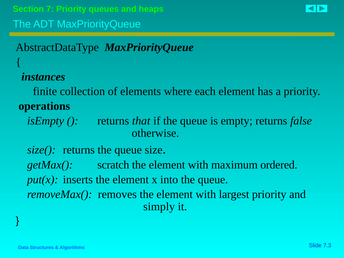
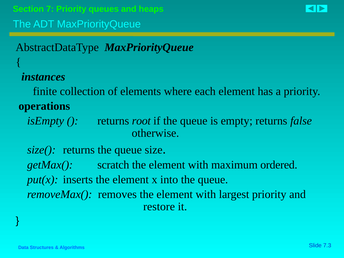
that: that -> root
simply: simply -> restore
